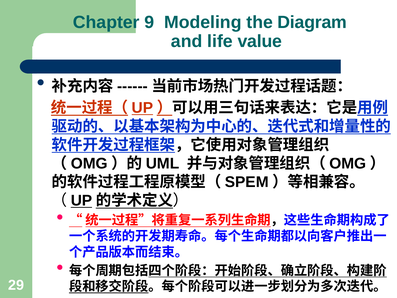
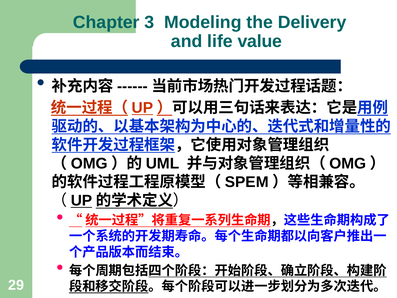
9: 9 -> 3
Diagram: Diagram -> Delivery
